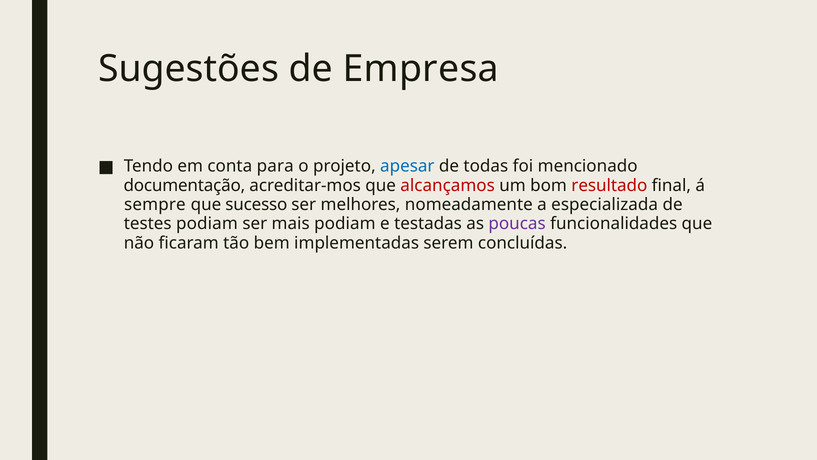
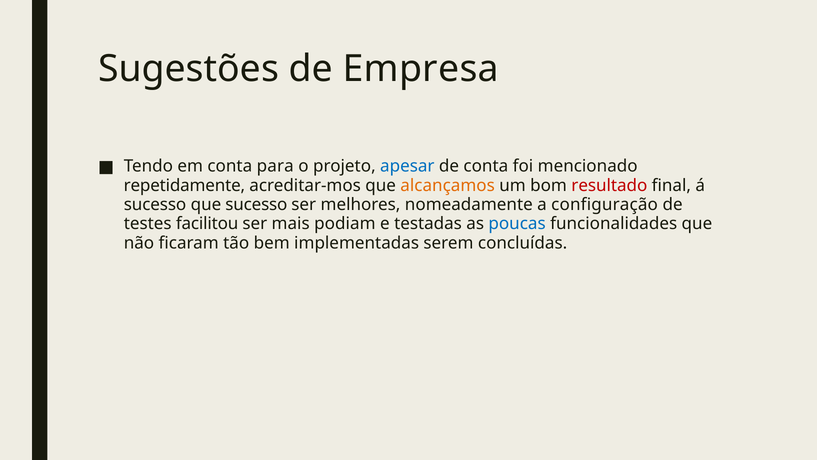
de todas: todas -> conta
documentação: documentação -> repetidamente
alcançamos colour: red -> orange
sempre at (155, 204): sempre -> sucesso
especializada: especializada -> configuração
testes podiam: podiam -> facilitou
poucas colour: purple -> blue
